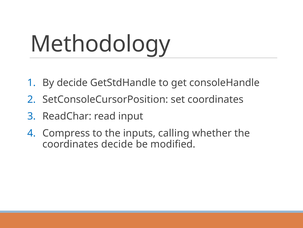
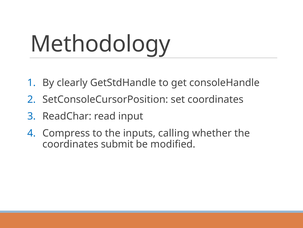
By decide: decide -> clearly
coordinates decide: decide -> submit
